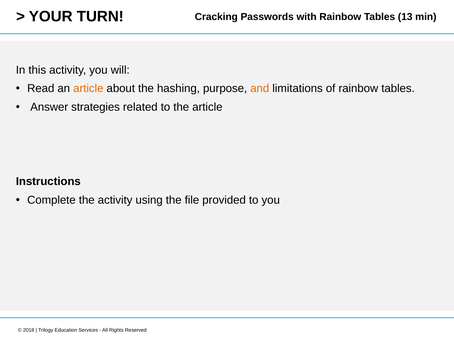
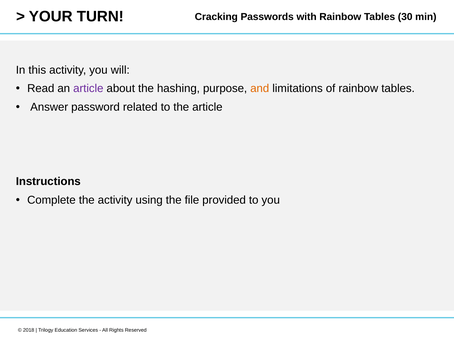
13: 13 -> 30
article at (88, 88) colour: orange -> purple
strategies: strategies -> password
